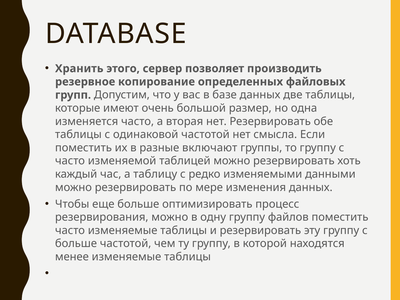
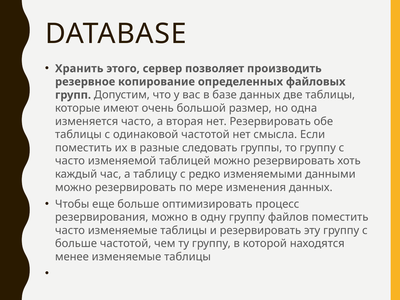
включают: включают -> следовать
